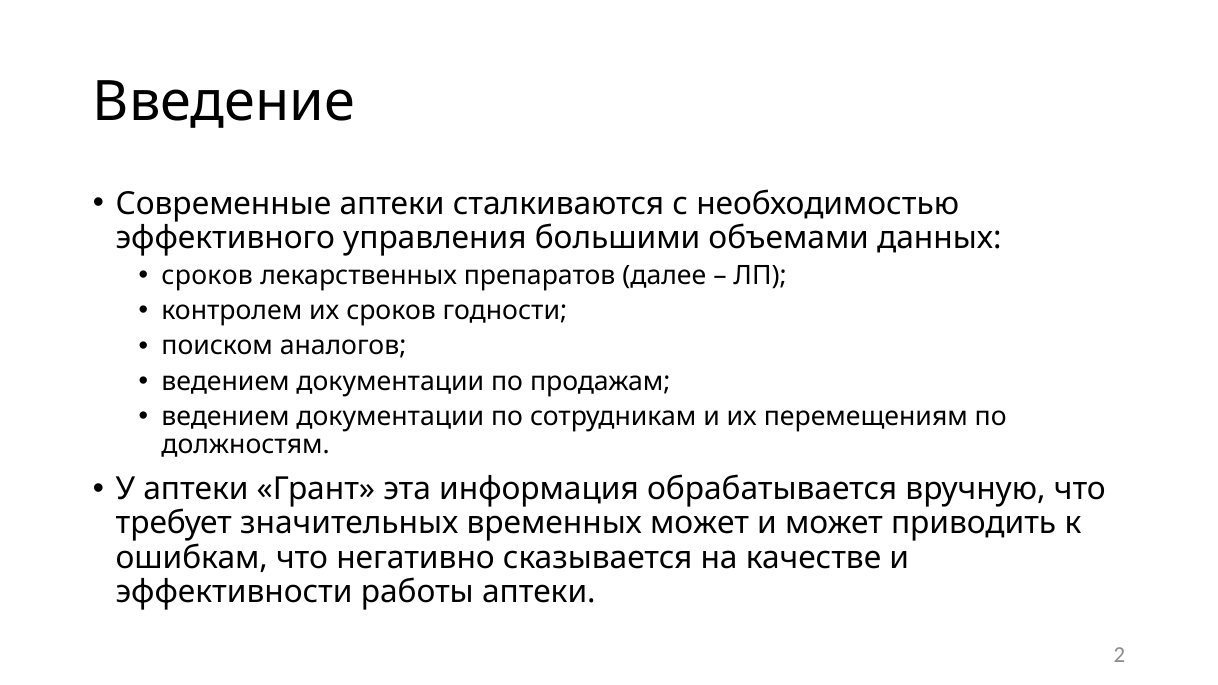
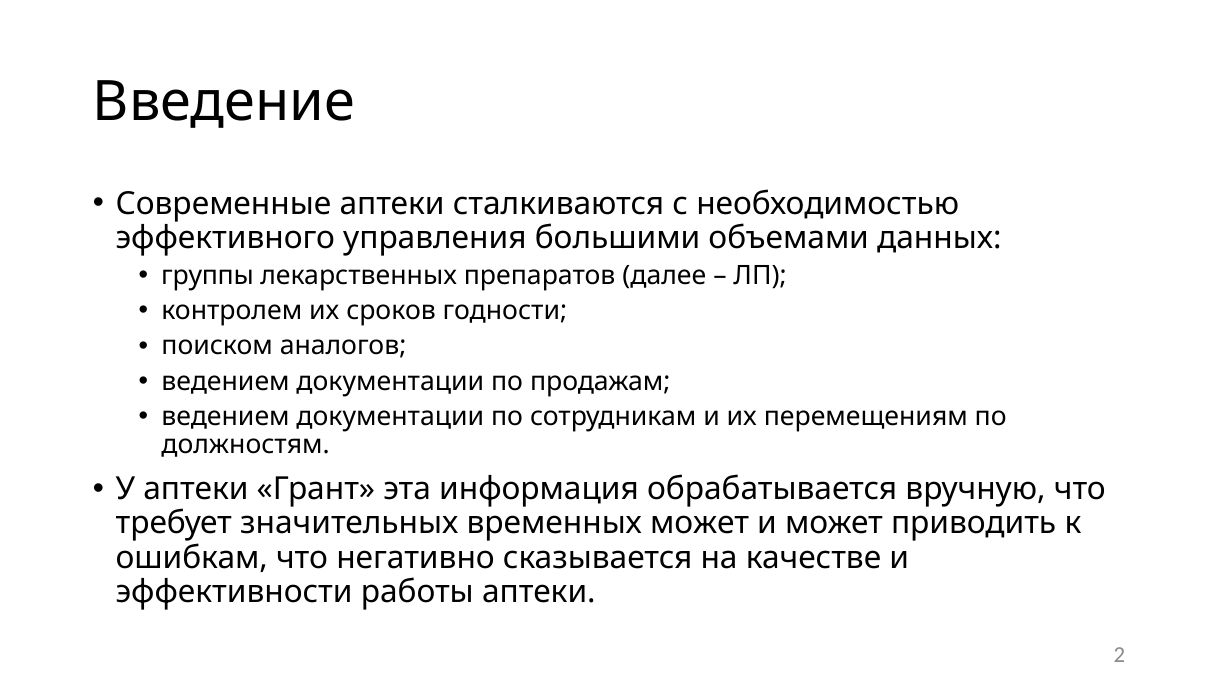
сроков at (207, 276): сроков -> группы
